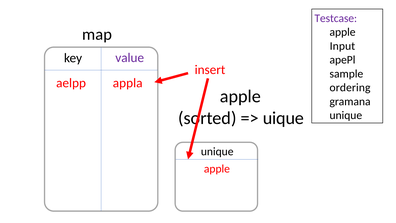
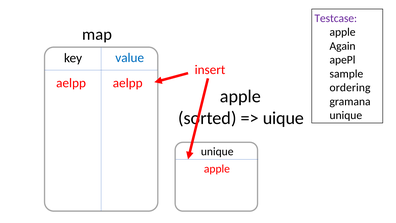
Input: Input -> Again
value colour: purple -> blue
aelpp appla: appla -> aelpp
